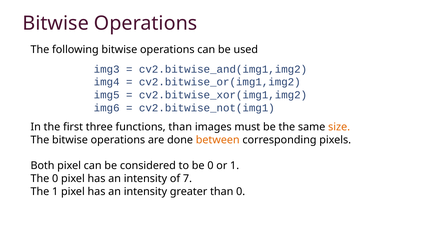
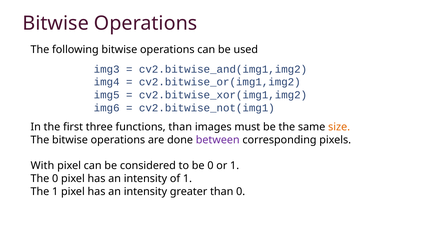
between colour: orange -> purple
Both: Both -> With
of 7: 7 -> 1
